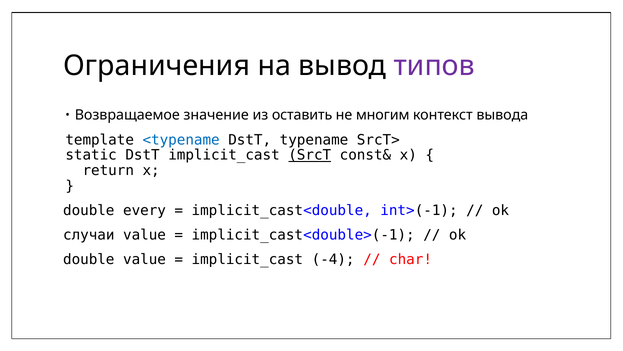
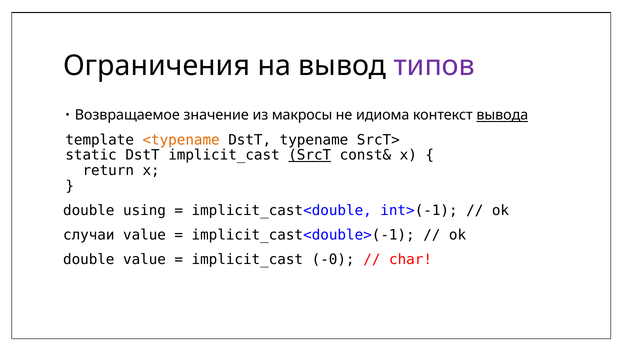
оставить: оставить -> макросы
многим: многим -> идиома
вывода underline: none -> present
<typename colour: blue -> orange
every: every -> using
-4: -4 -> -0
